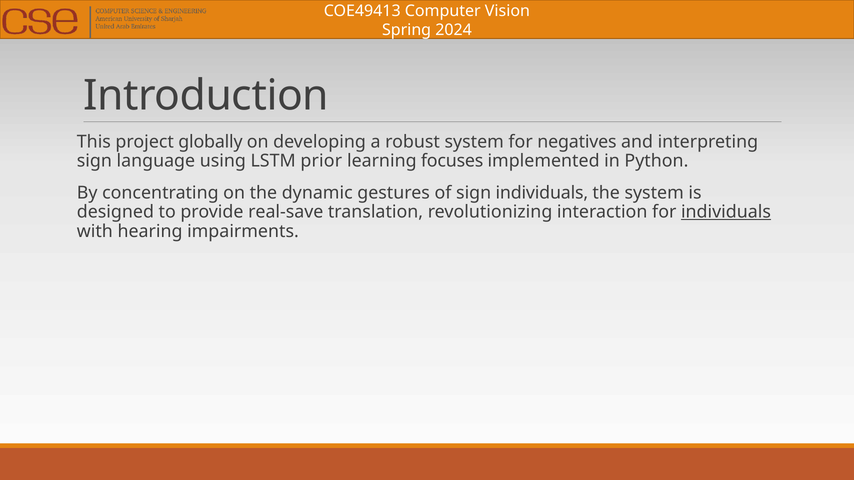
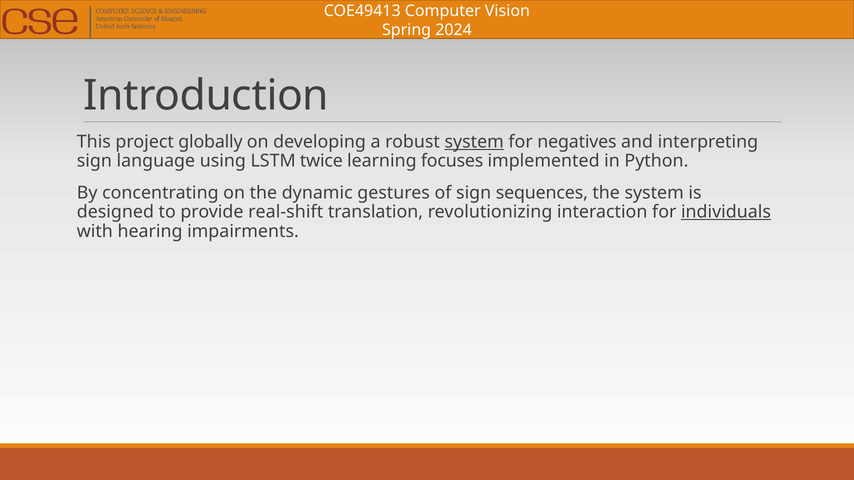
system at (474, 142) underline: none -> present
prior: prior -> twice
sign individuals: individuals -> sequences
real-save: real-save -> real-shift
